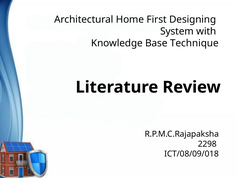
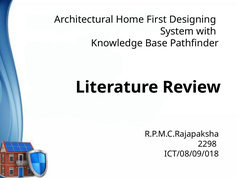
Technique: Technique -> Pathfinder
